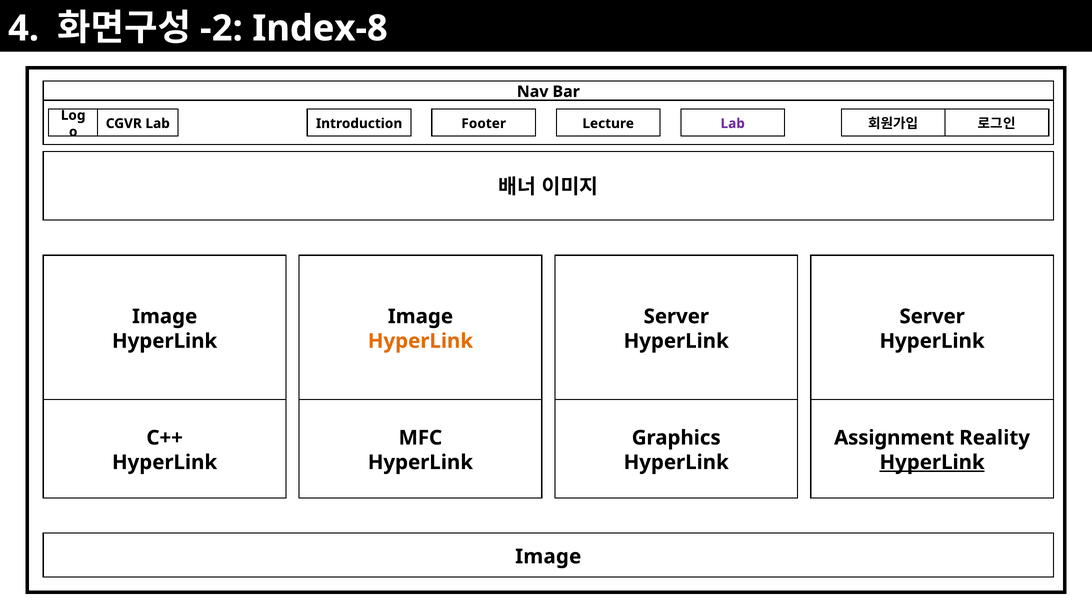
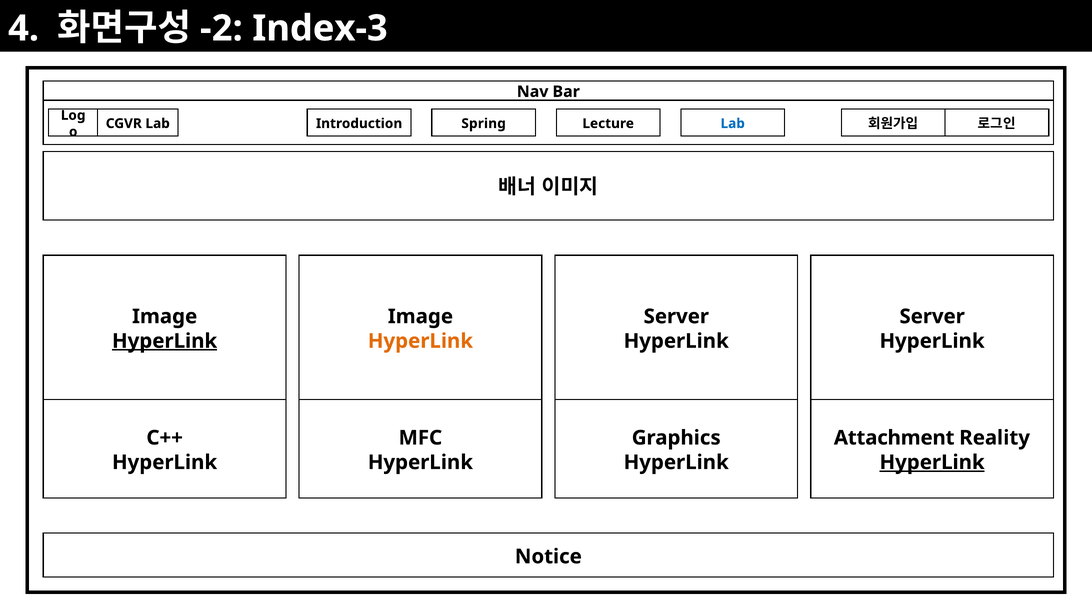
Index-8: Index-8 -> Index-3
Footer: Footer -> Spring
Lab at (733, 124) colour: purple -> blue
HyperLink at (165, 341) underline: none -> present
Assignment: Assignment -> Attachment
Image at (548, 557): Image -> Notice
